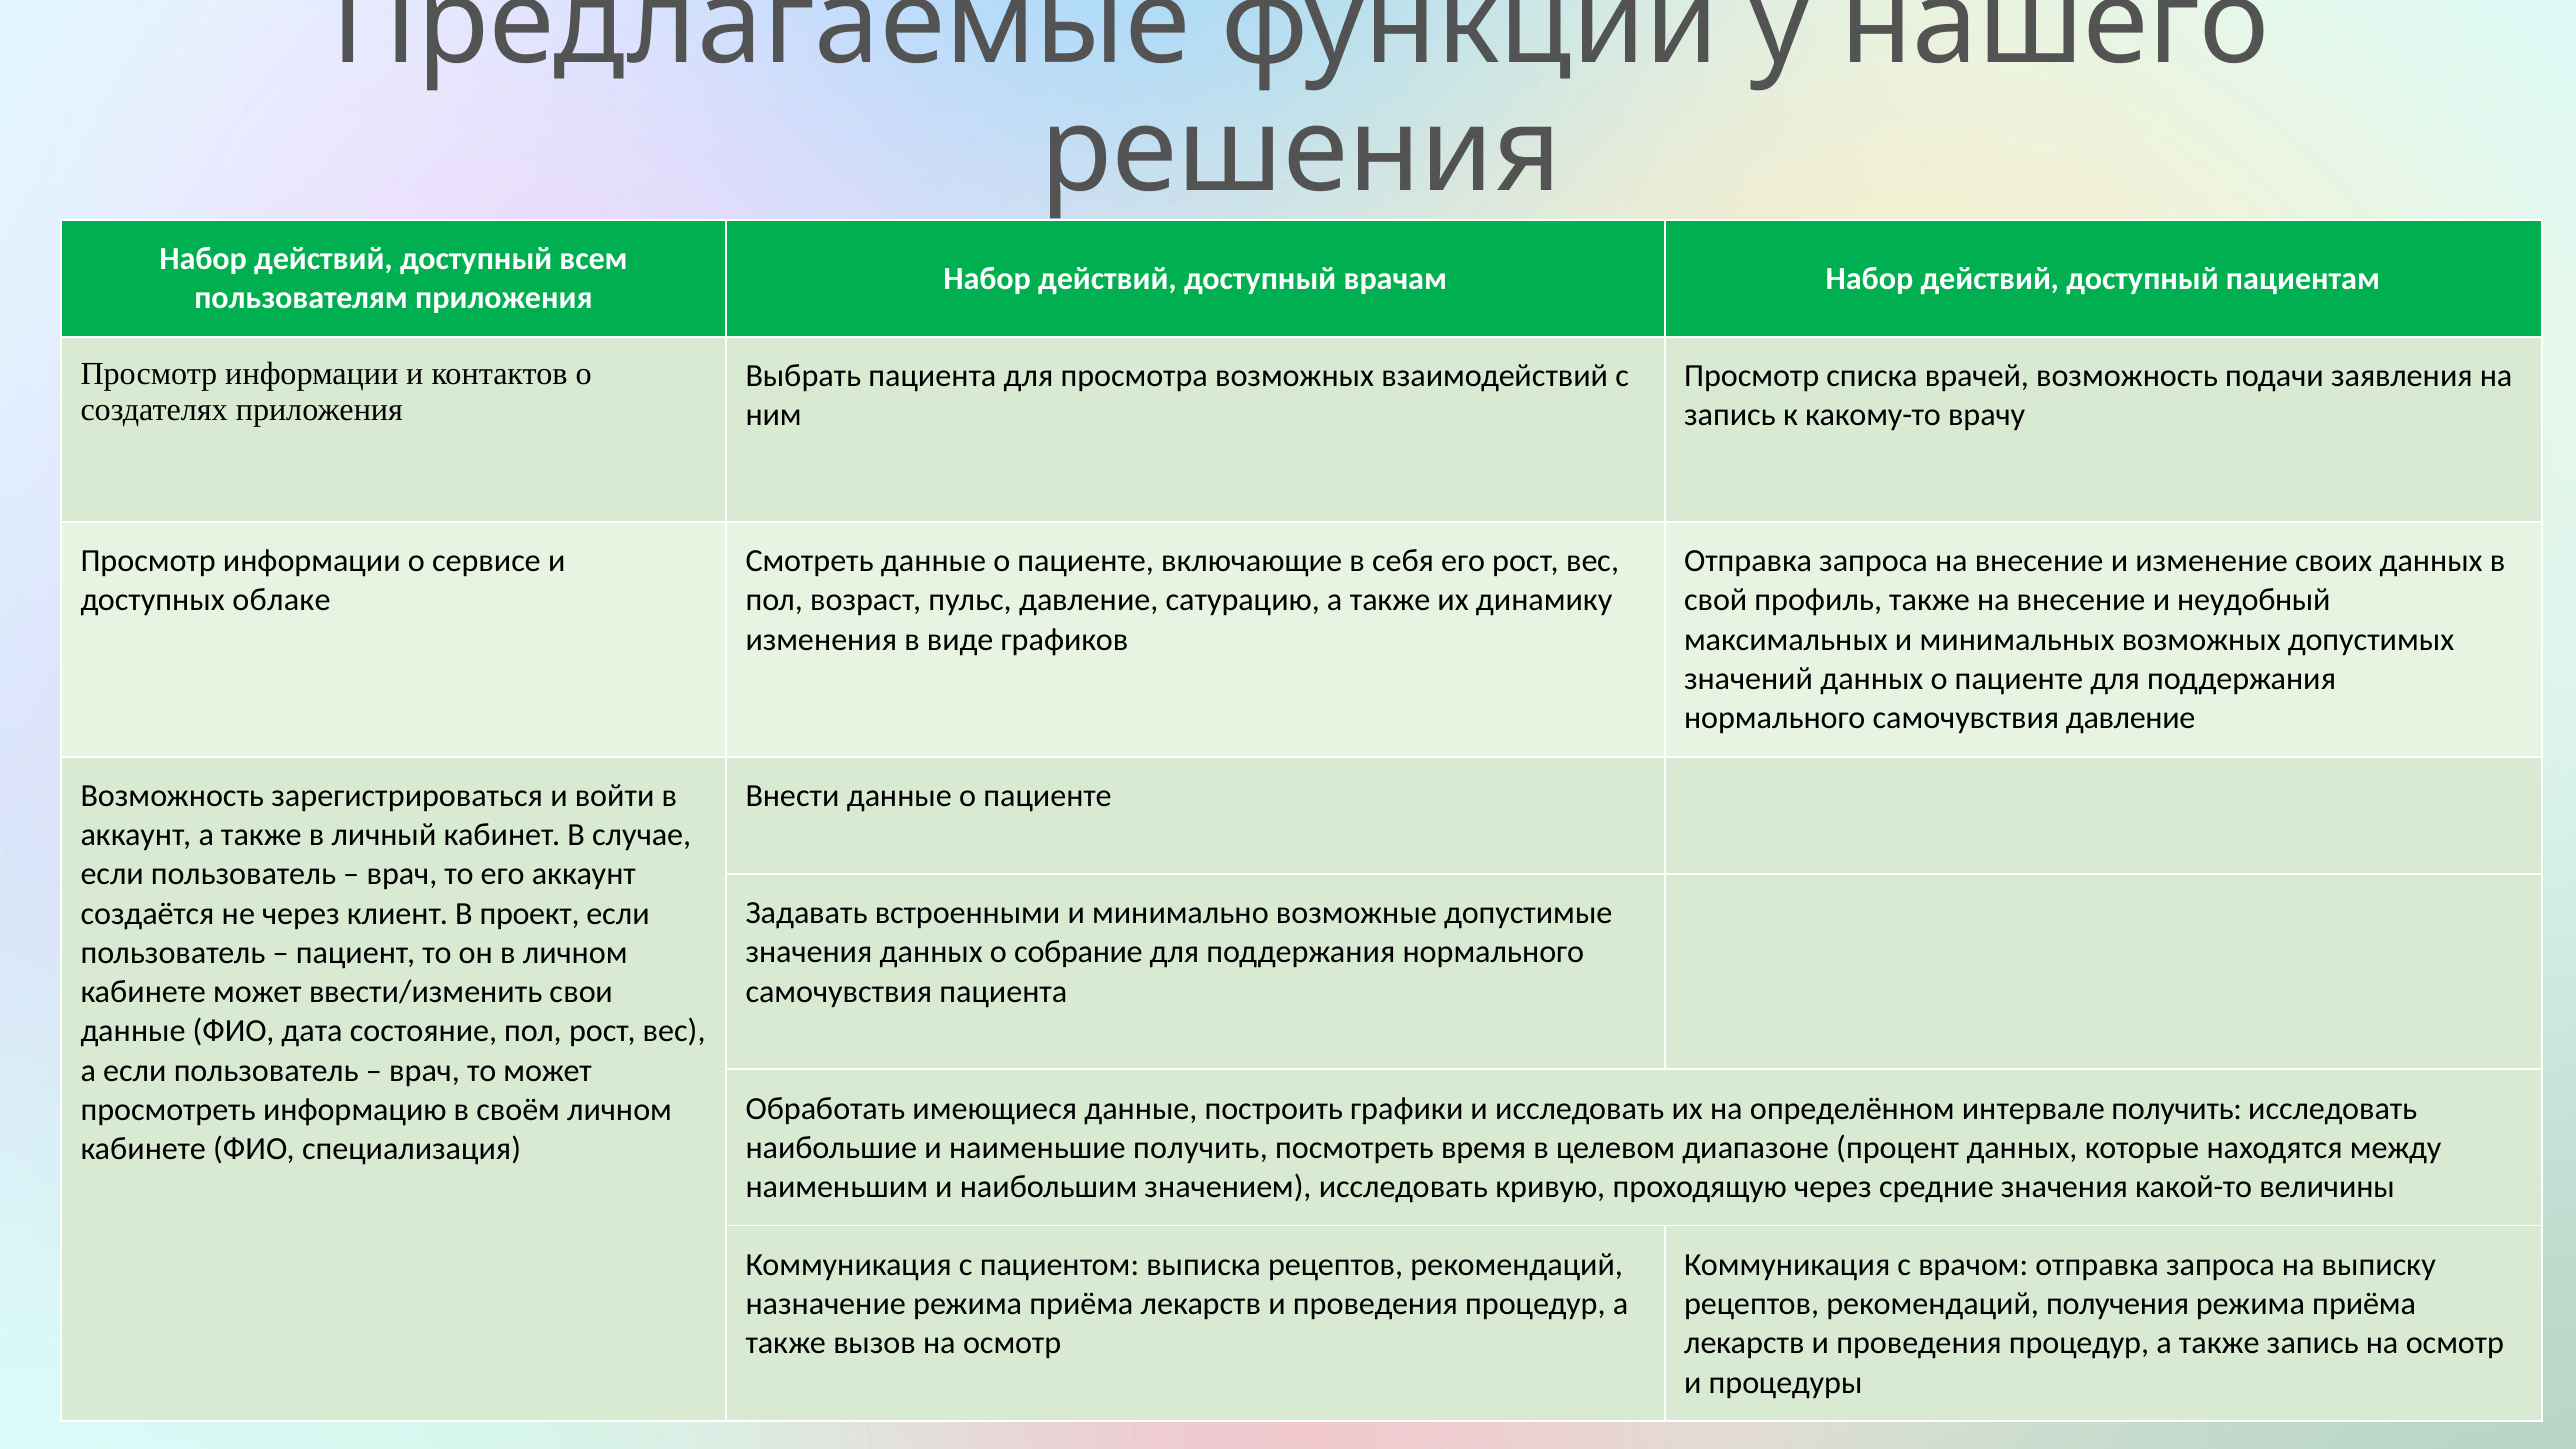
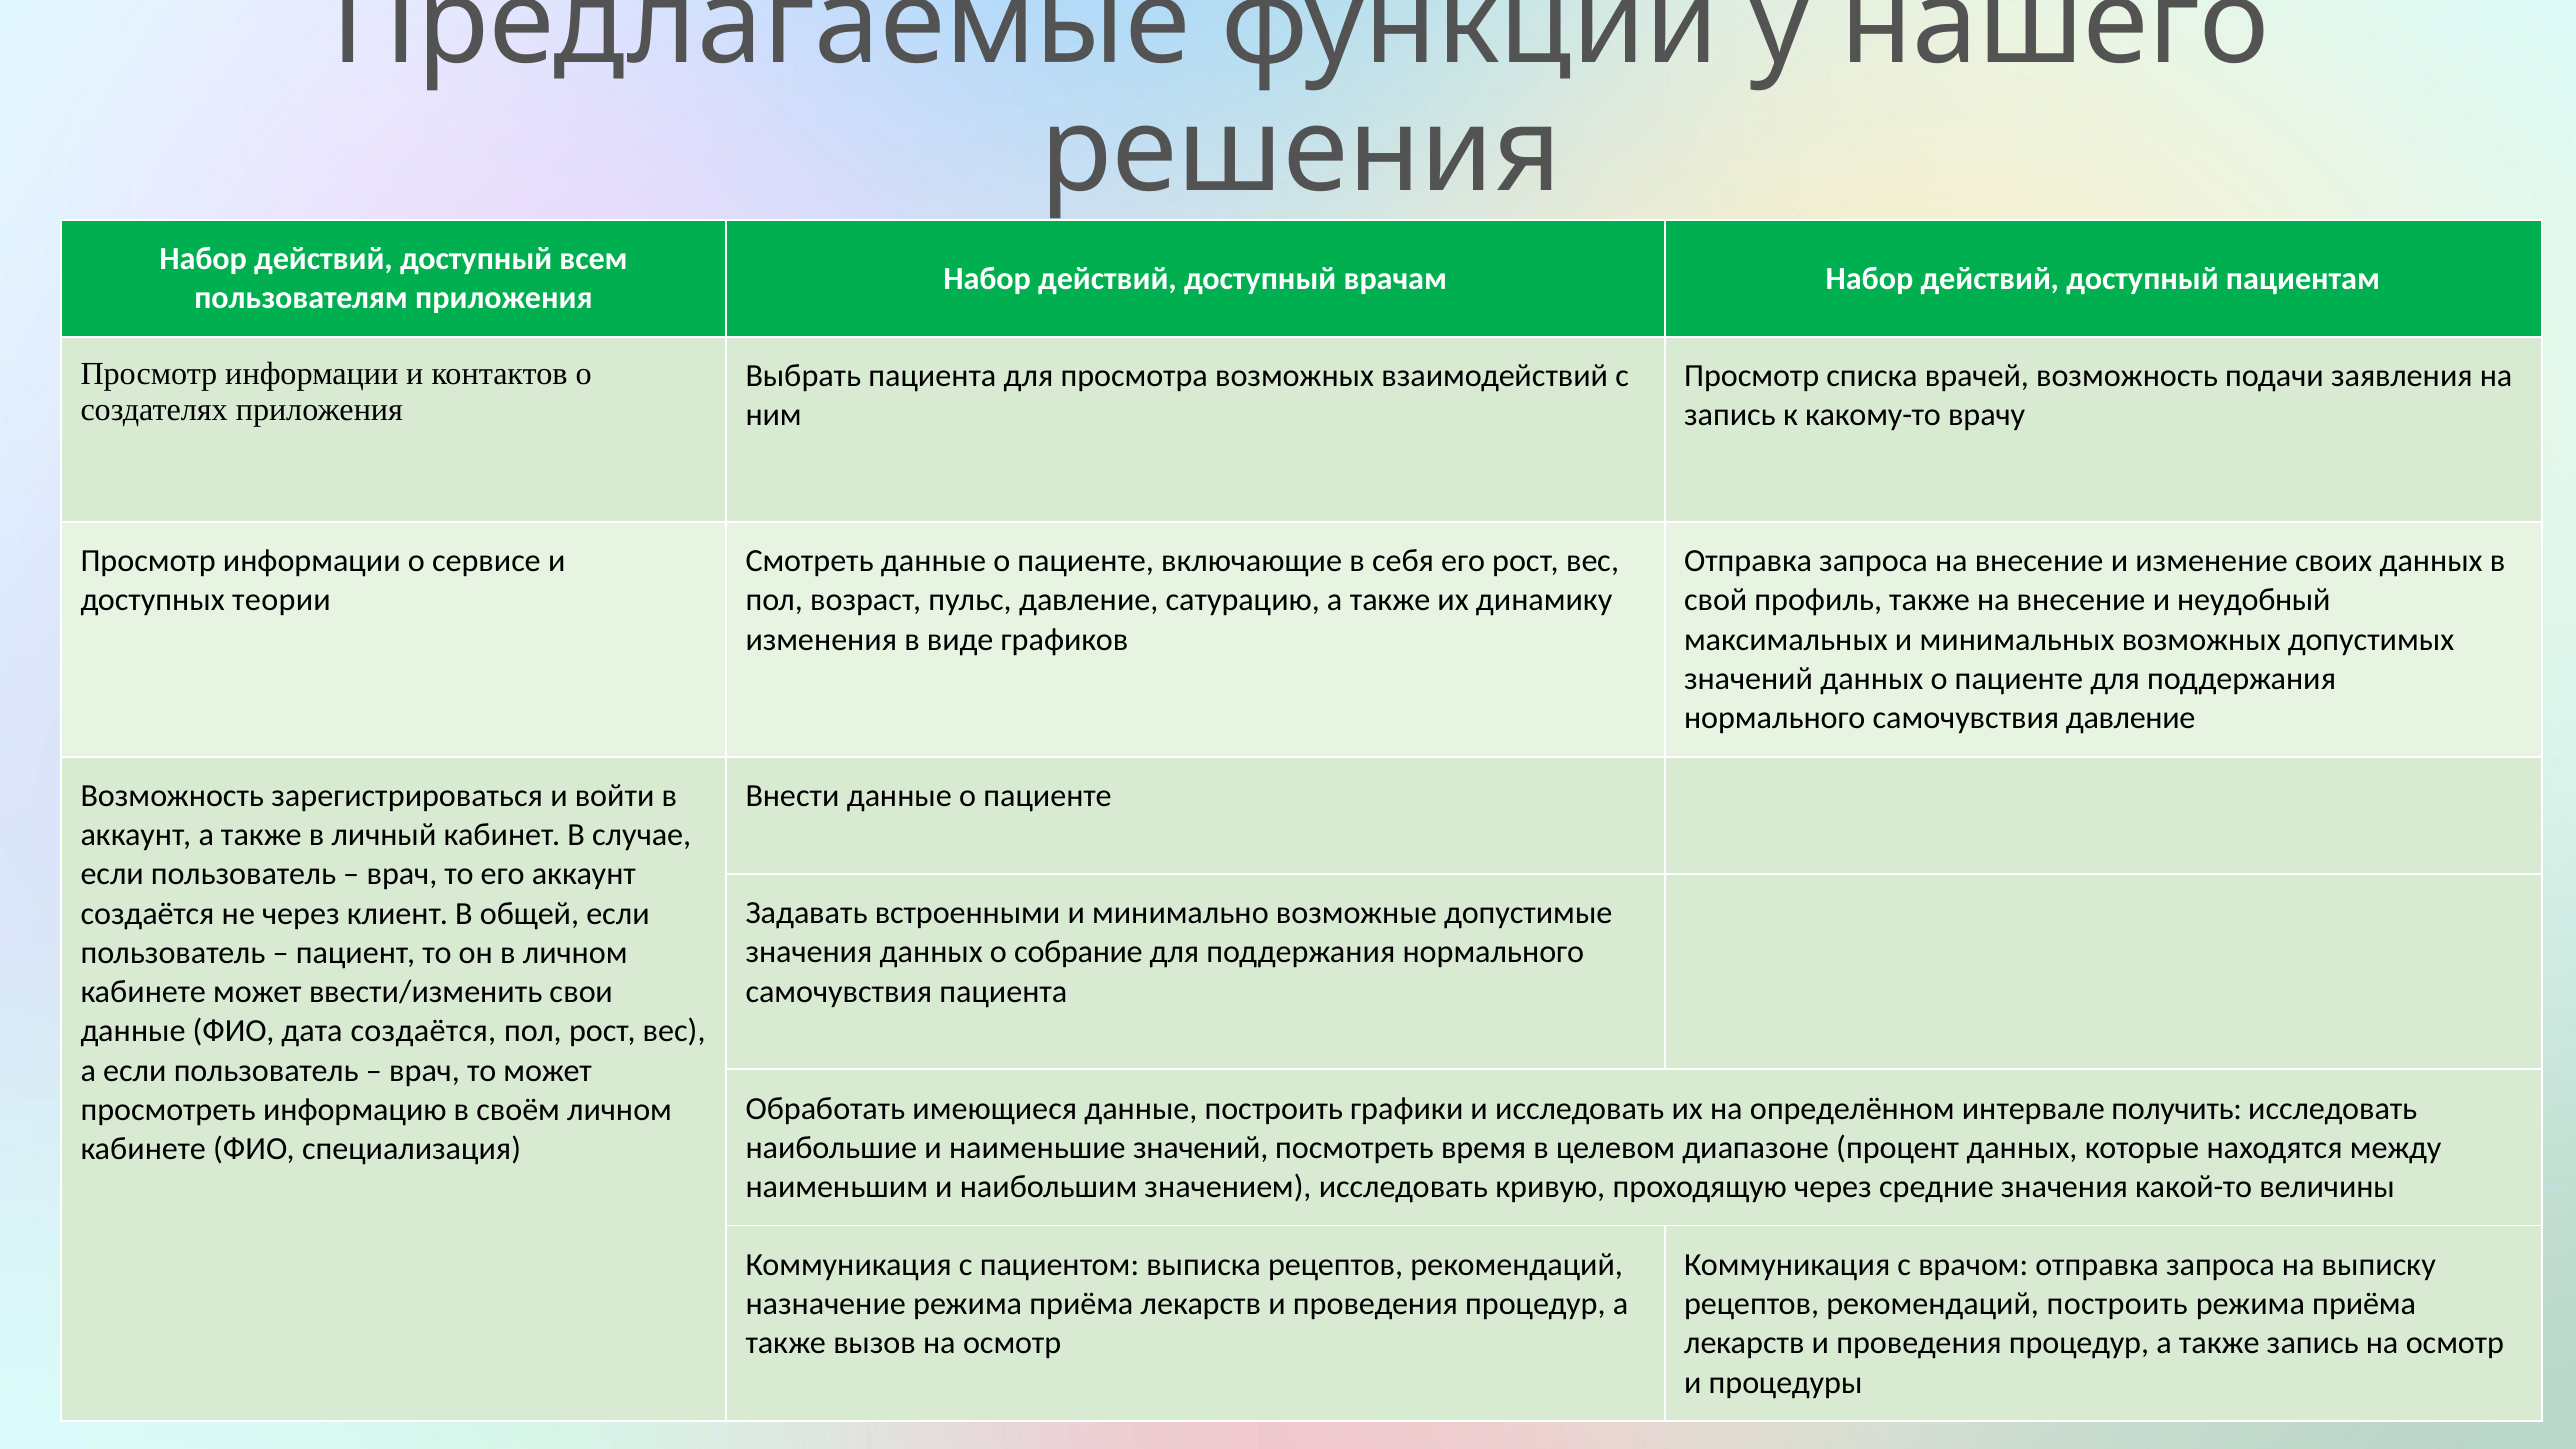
облаке: облаке -> теории
проект: проект -> общей
дата состояние: состояние -> создаётся
наименьшие получить: получить -> значений
рекомендаций получения: получения -> построить
